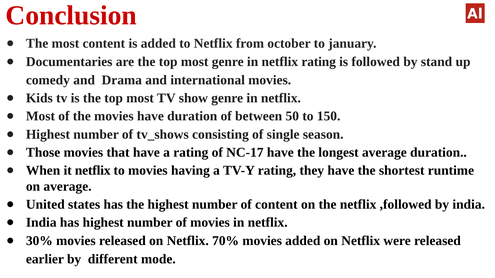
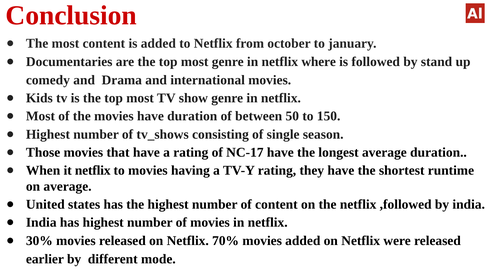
netflix rating: rating -> where
